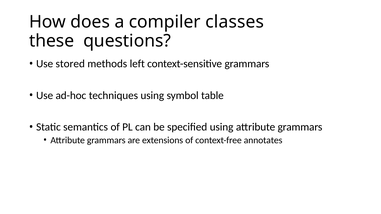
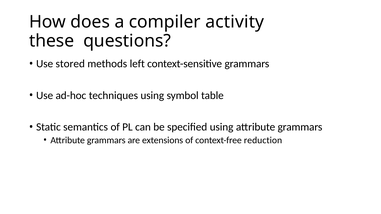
classes: classes -> activity
annotates: annotates -> reduction
